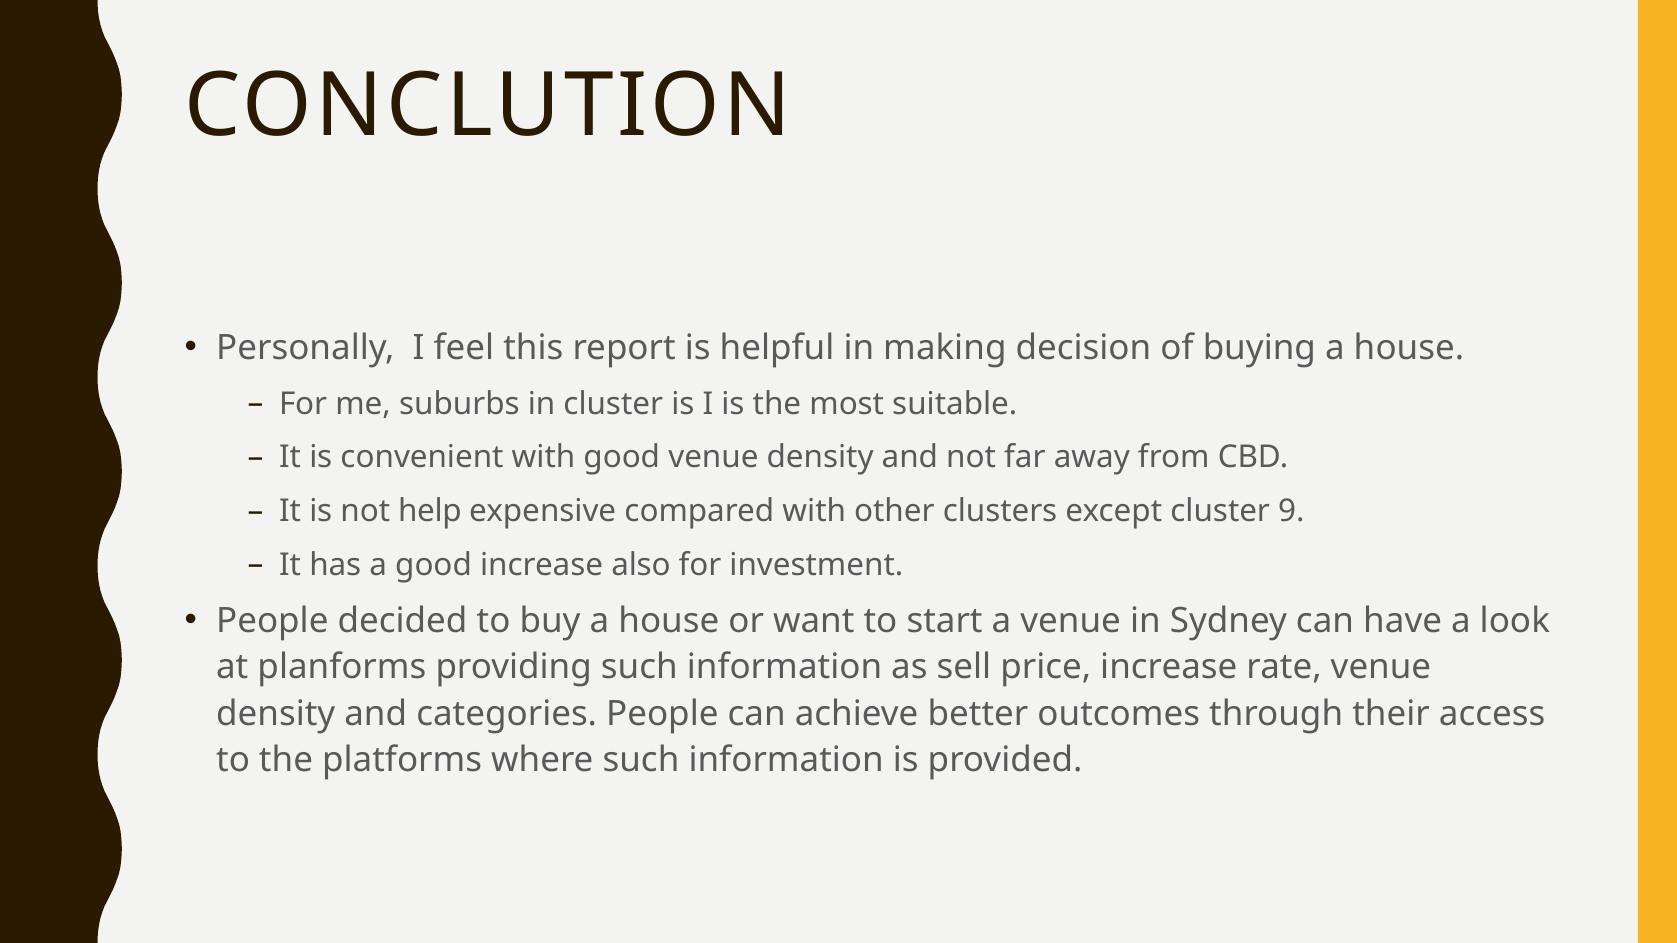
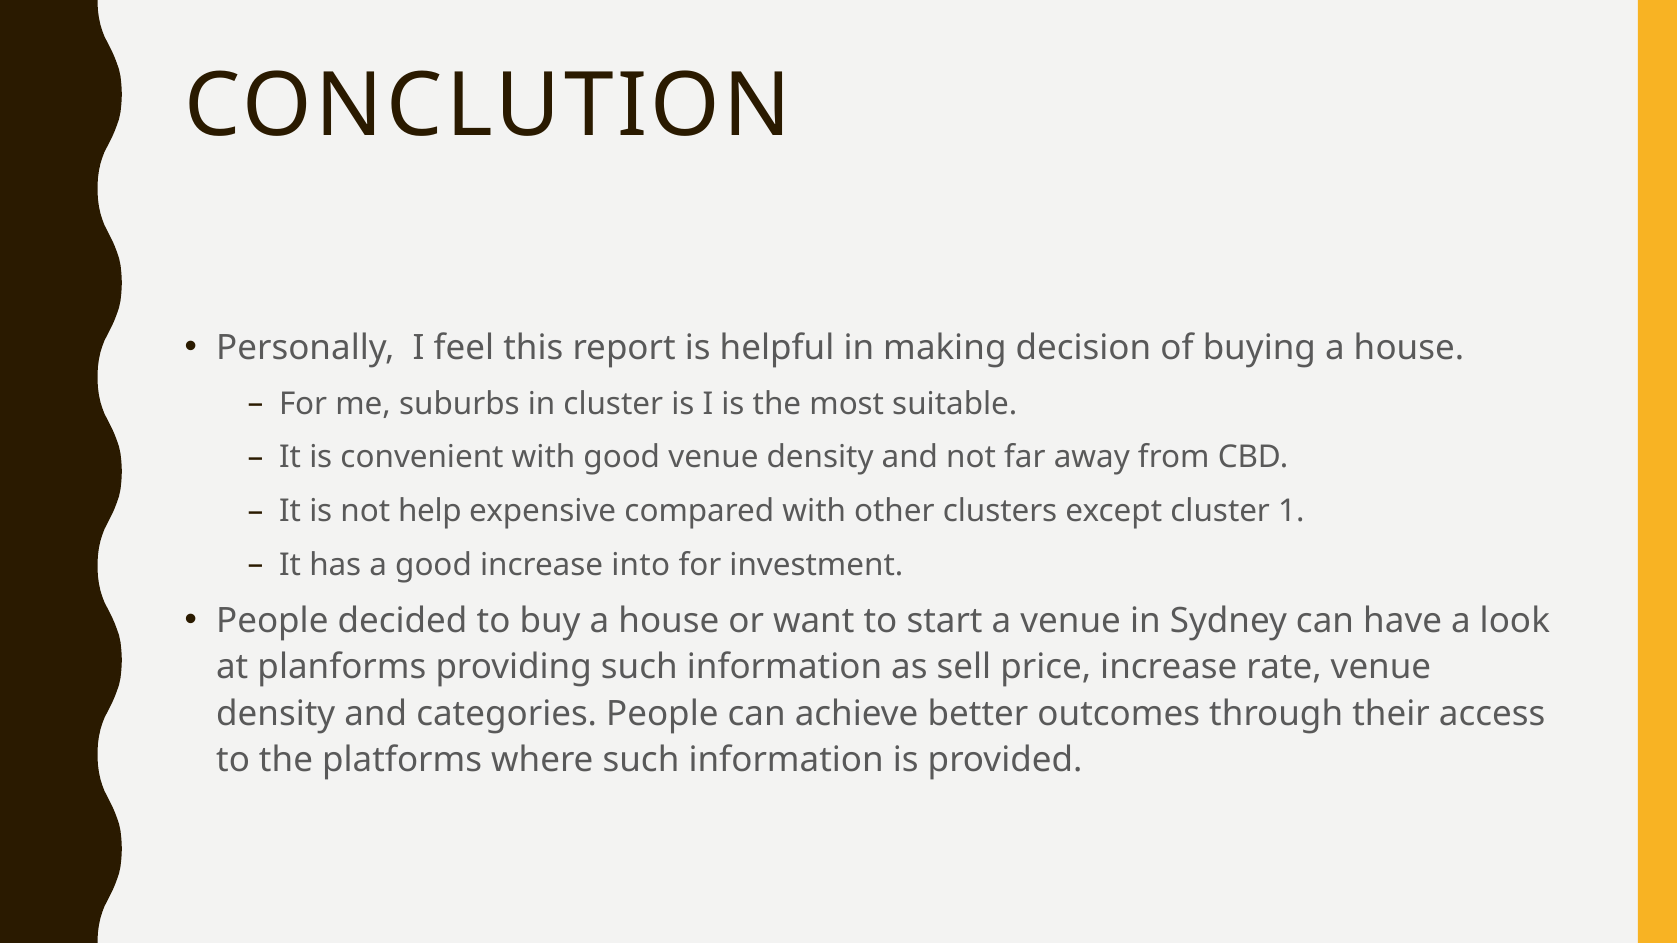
9: 9 -> 1
also: also -> into
